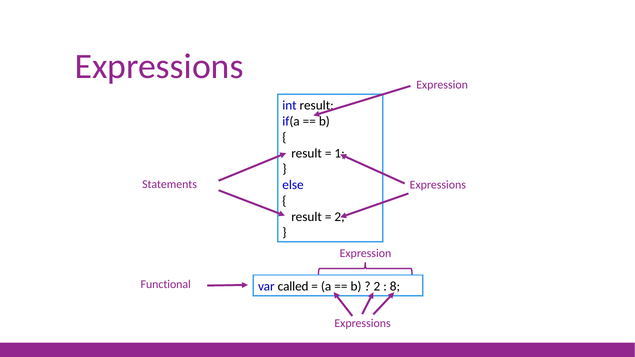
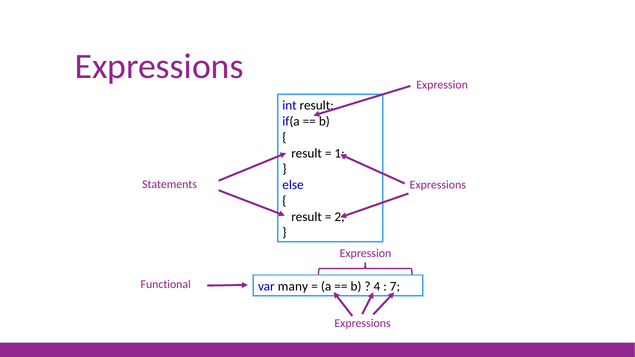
called: called -> many
2 at (377, 286): 2 -> 4
8: 8 -> 7
